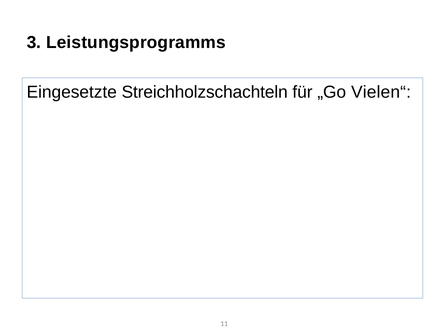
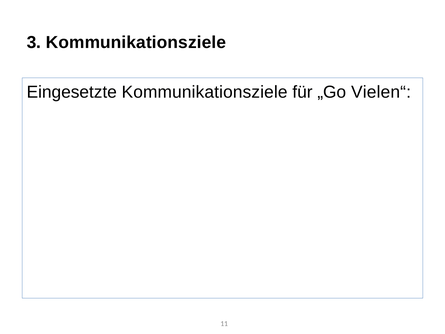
3 Leistungsprogramms: Leistungsprogramms -> Kommunikationsziele
Eingesetzte Streichholzschachteln: Streichholzschachteln -> Kommunikationsziele
